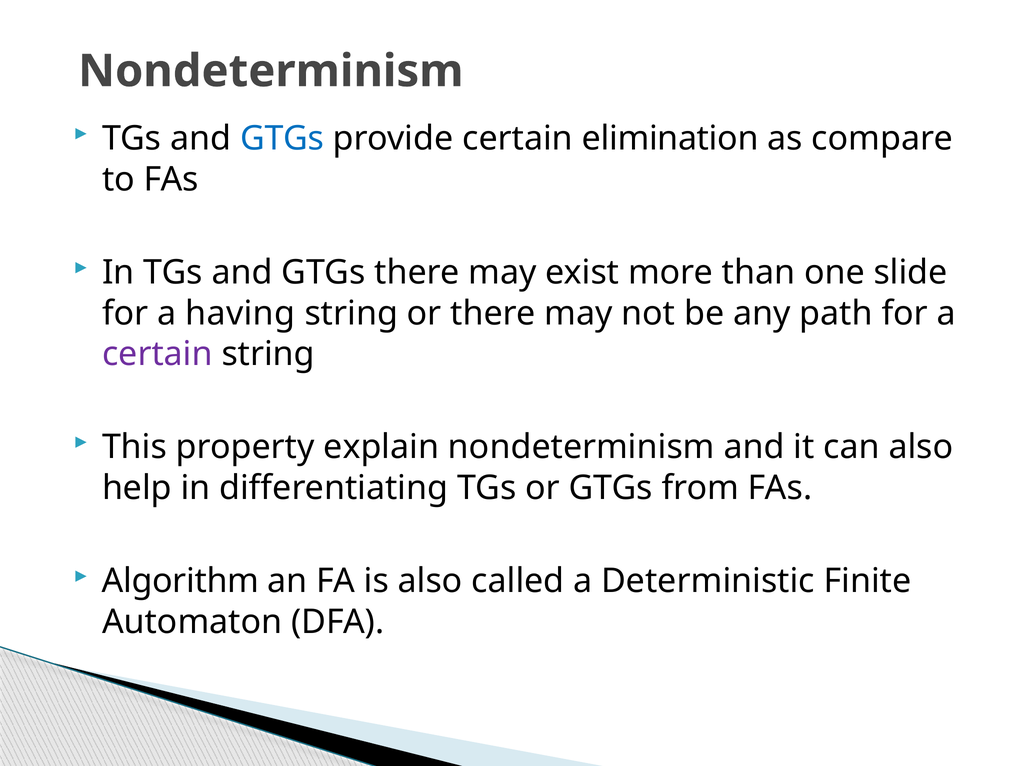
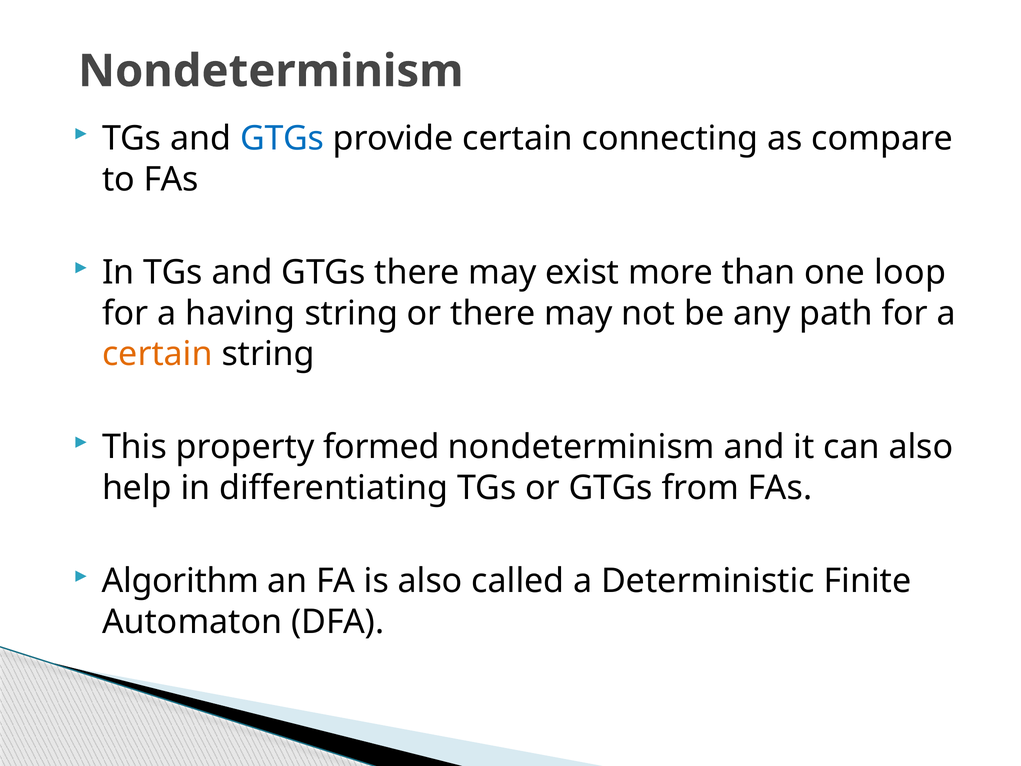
elimination: elimination -> connecting
slide: slide -> loop
certain at (157, 354) colour: purple -> orange
explain: explain -> formed
